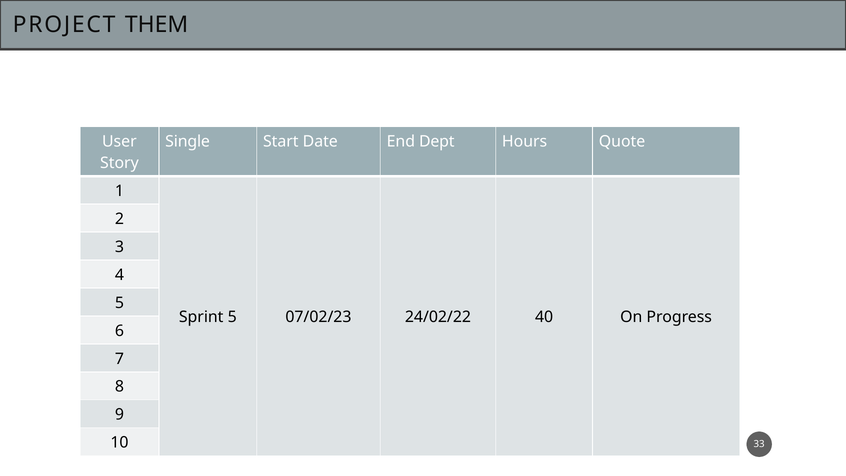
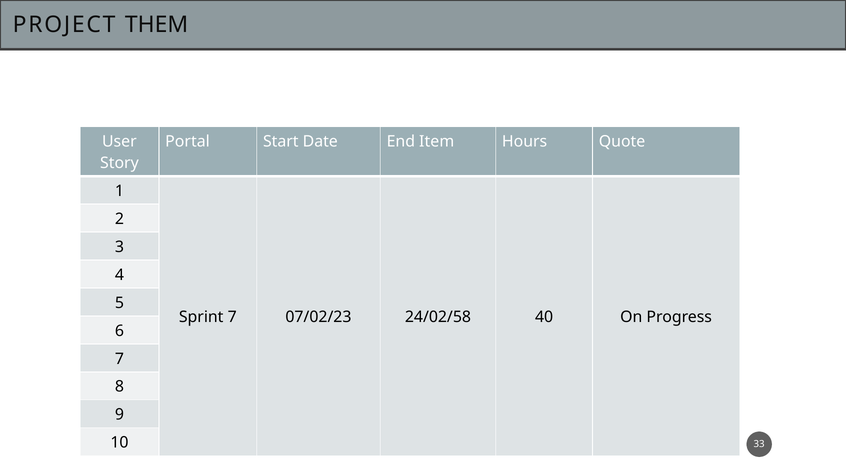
Single: Single -> Portal
Dept: Dept -> Item
Sprint 5: 5 -> 7
24/02/22: 24/02/22 -> 24/02/58
